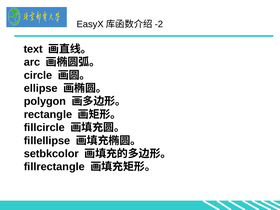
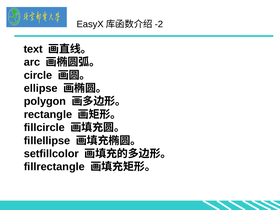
setbkcolor: setbkcolor -> setfillcolor
